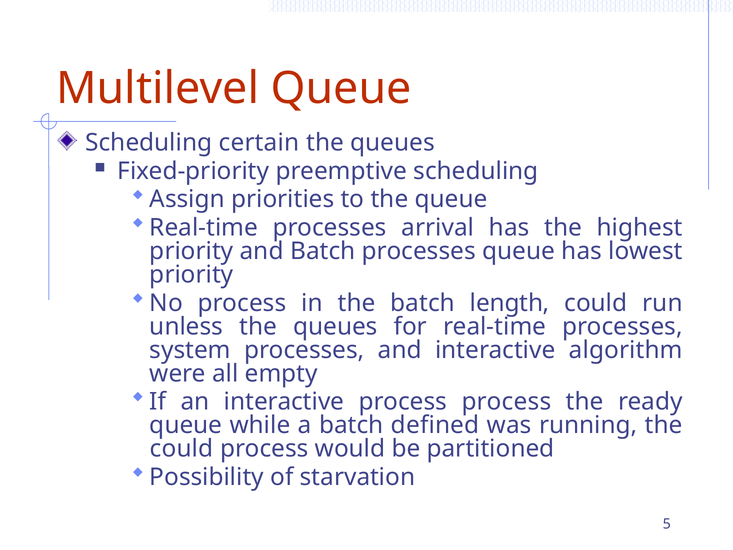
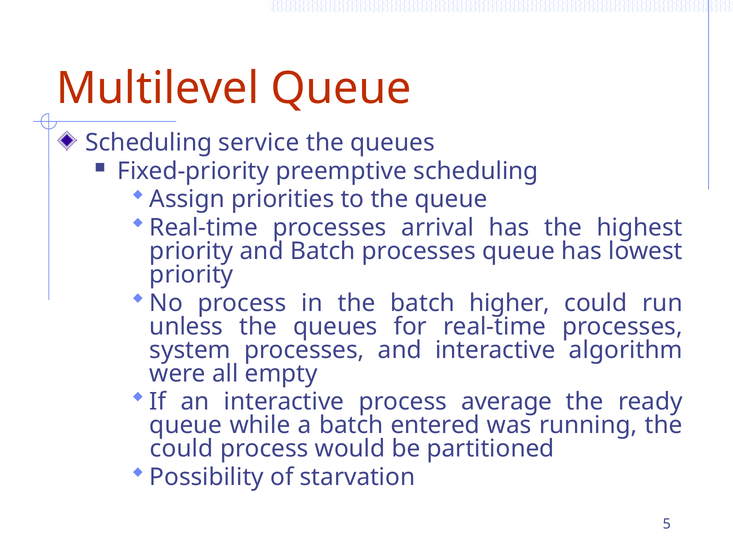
certain: certain -> service
length: length -> higher
process process: process -> average
defined: defined -> entered
